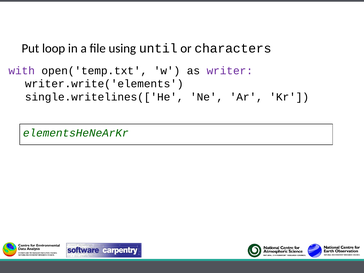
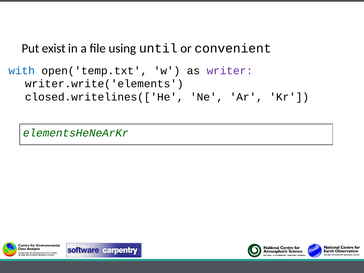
loop: loop -> exist
characters: characters -> convenient
with colour: purple -> blue
single.writelines(['He: single.writelines(['He -> closed.writelines(['He
